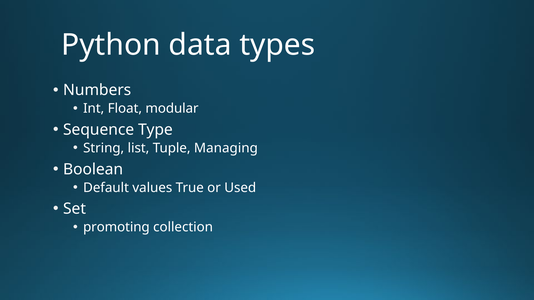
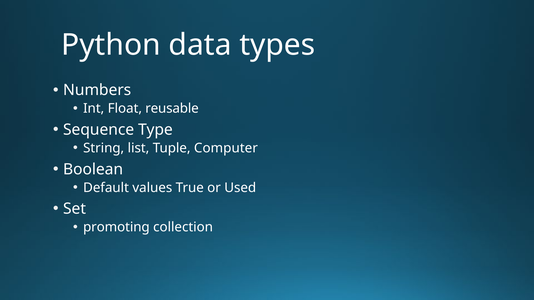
modular: modular -> reusable
Managing: Managing -> Computer
